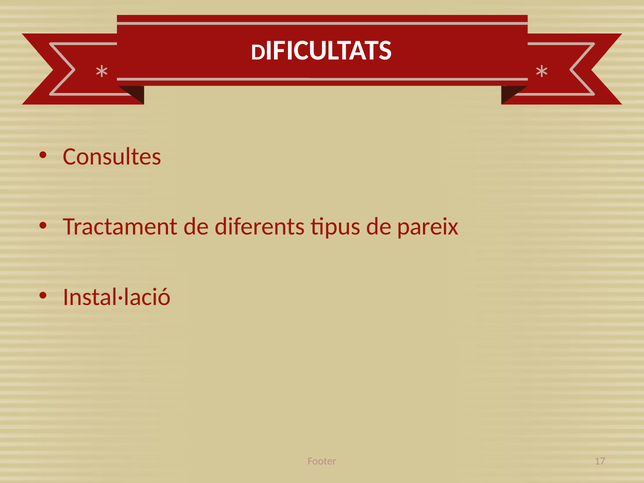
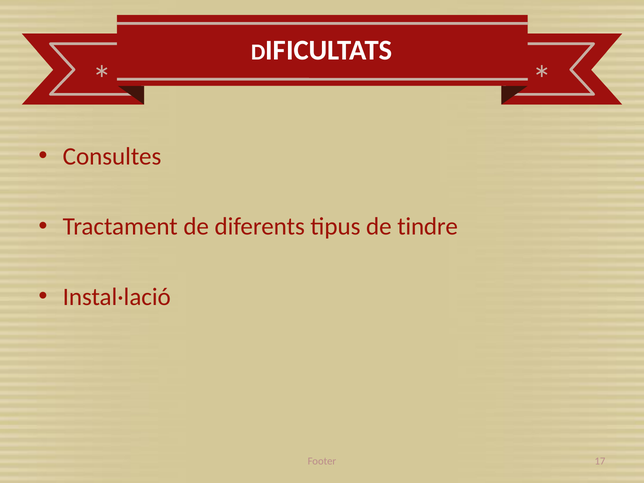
pareix: pareix -> tindre
